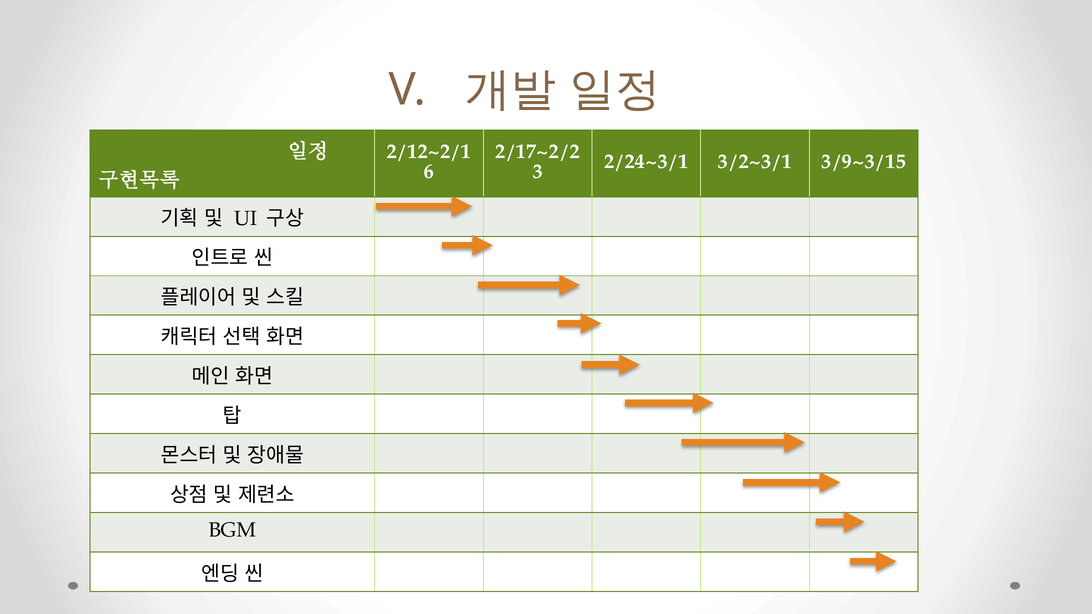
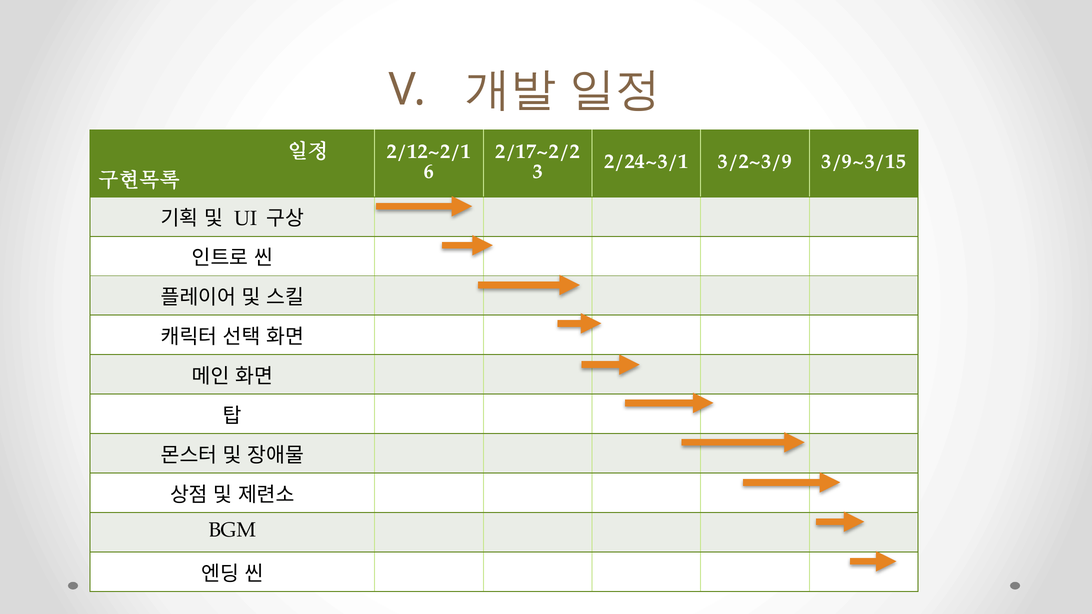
3/2~3/1: 3/2~3/1 -> 3/2~3/9
